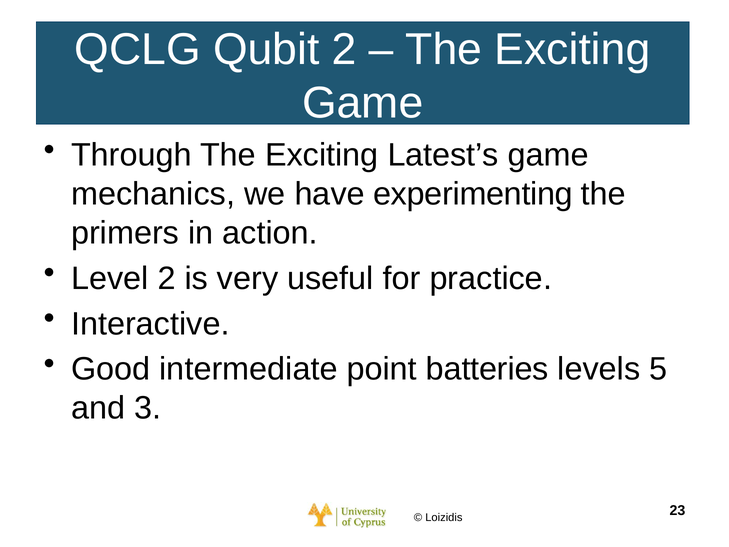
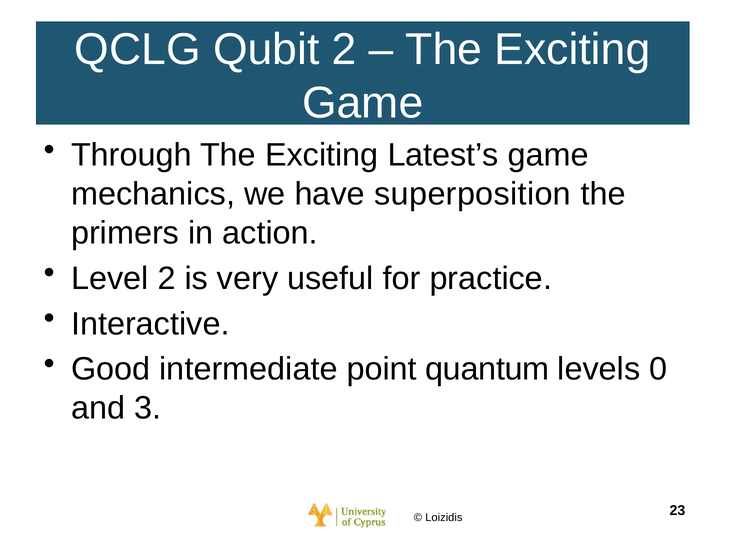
experimenting: experimenting -> superposition
batteries: batteries -> quantum
5: 5 -> 0
